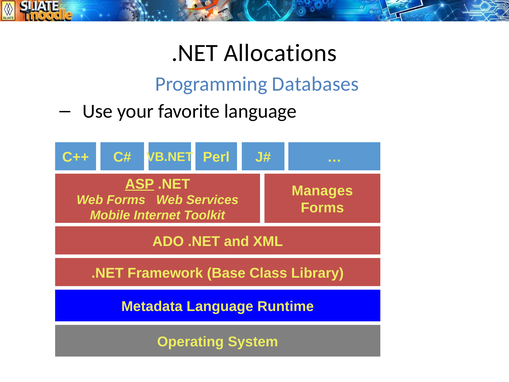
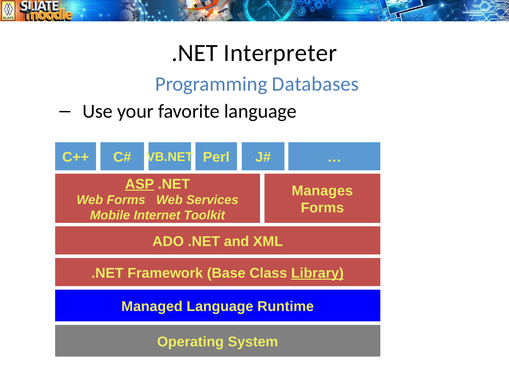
Allocations: Allocations -> Interpreter
Library underline: none -> present
Metadata: Metadata -> Managed
